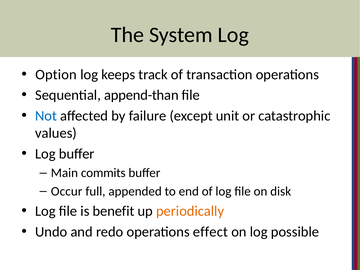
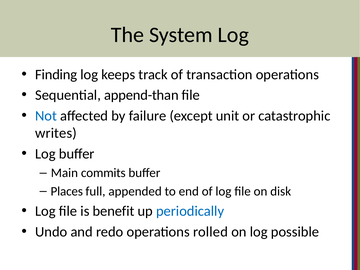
Option: Option -> Finding
values: values -> writes
Occur: Occur -> Places
periodically colour: orange -> blue
effect: effect -> rolled
